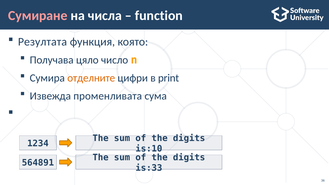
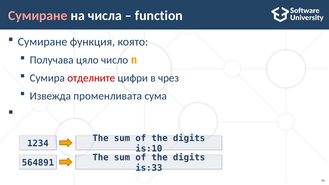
Резултата at (42, 42): Резултата -> Сумиране
отделните colour: orange -> red
print: print -> чрез
